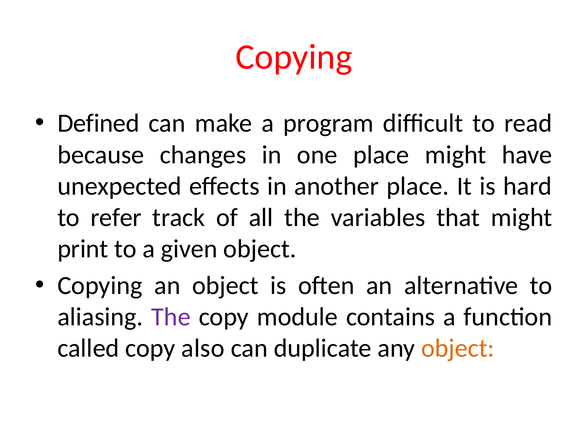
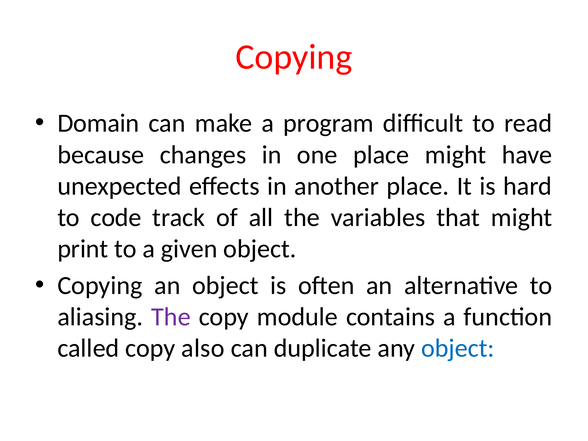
Defined: Defined -> Domain
refer: refer -> code
object at (458, 348) colour: orange -> blue
